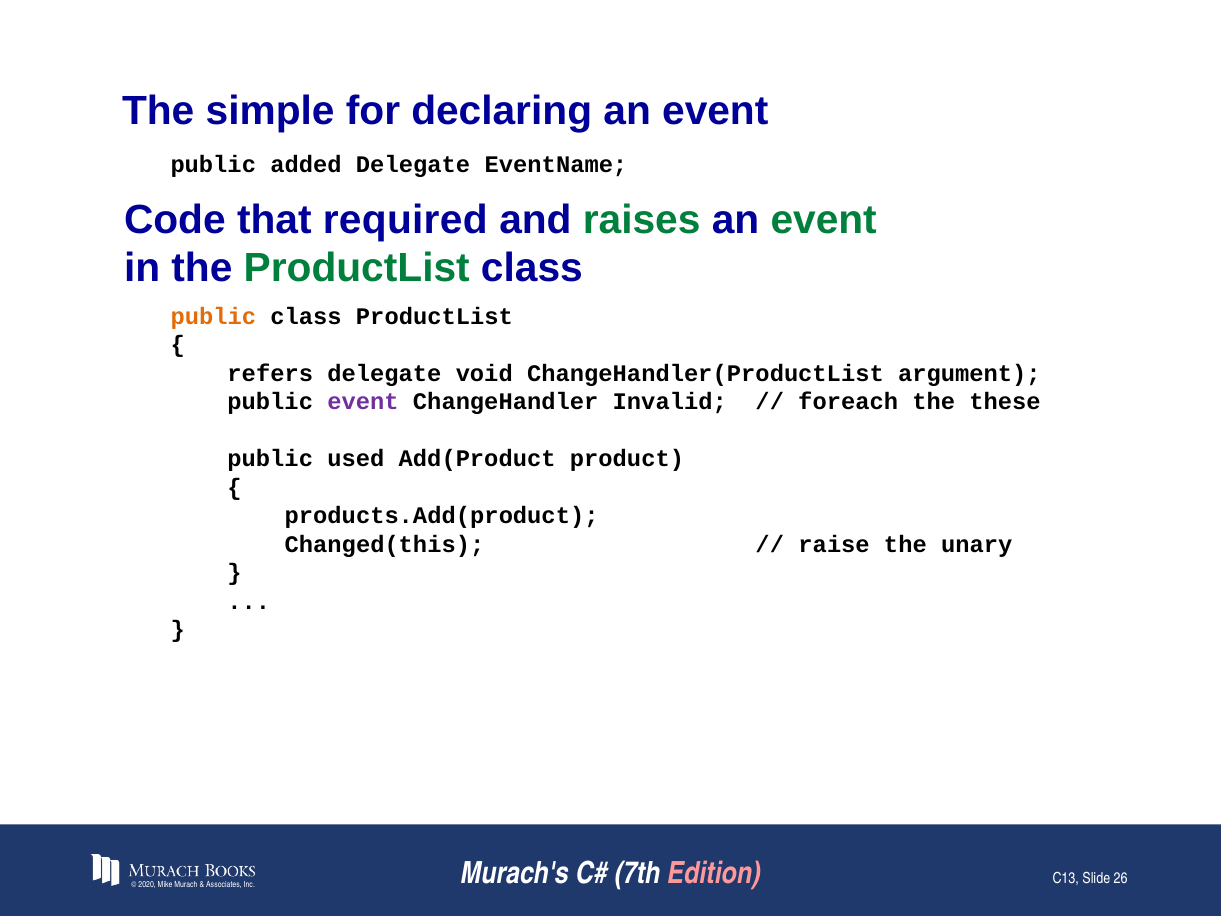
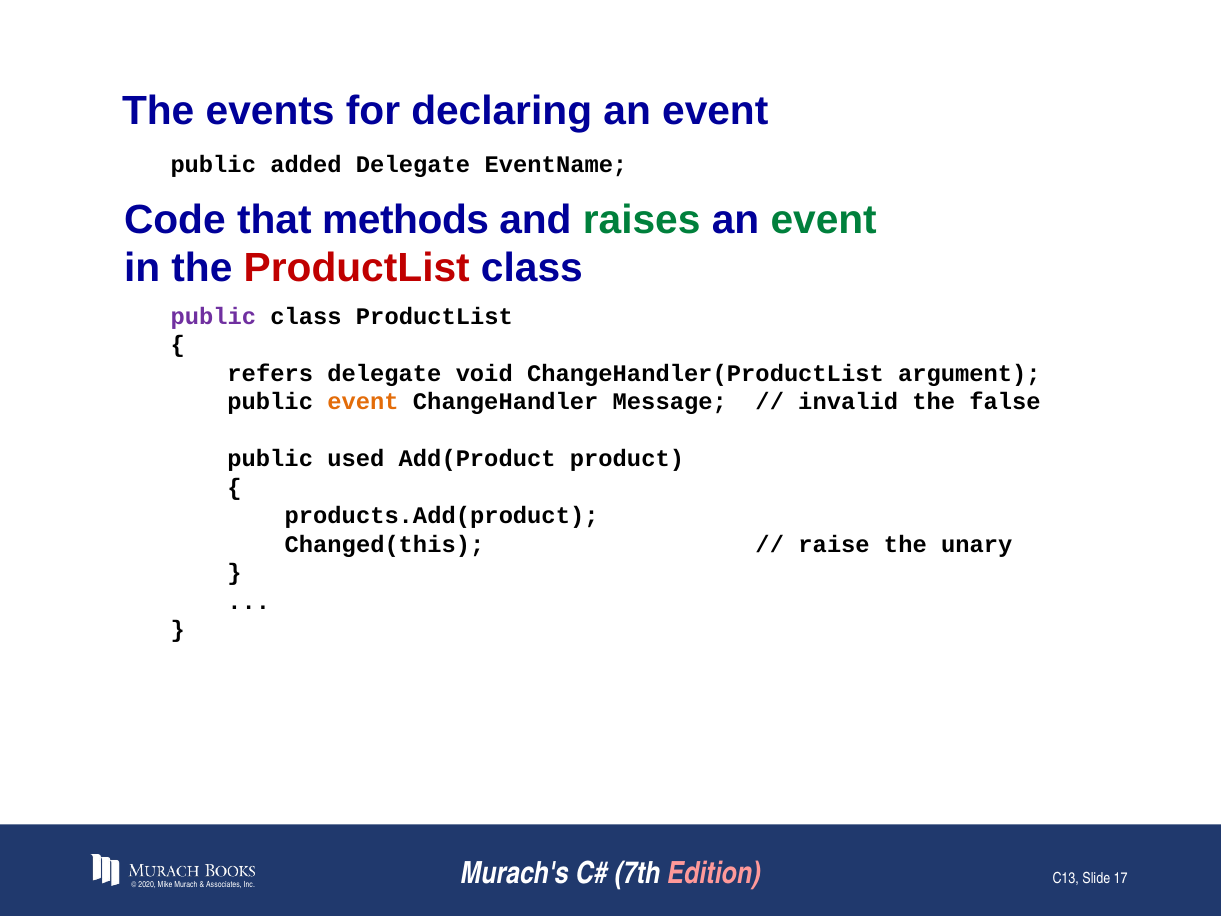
simple: simple -> events
required: required -> methods
ProductList at (357, 268) colour: green -> red
public at (213, 316) colour: orange -> purple
event at (363, 402) colour: purple -> orange
Invalid: Invalid -> Message
foreach: foreach -> invalid
these: these -> false
26: 26 -> 17
